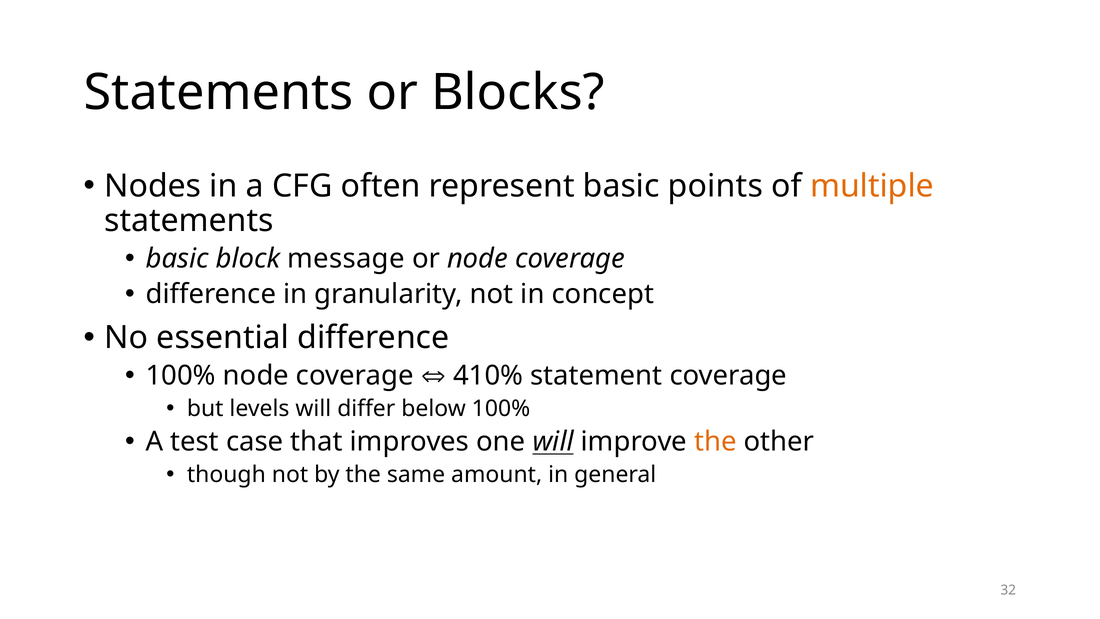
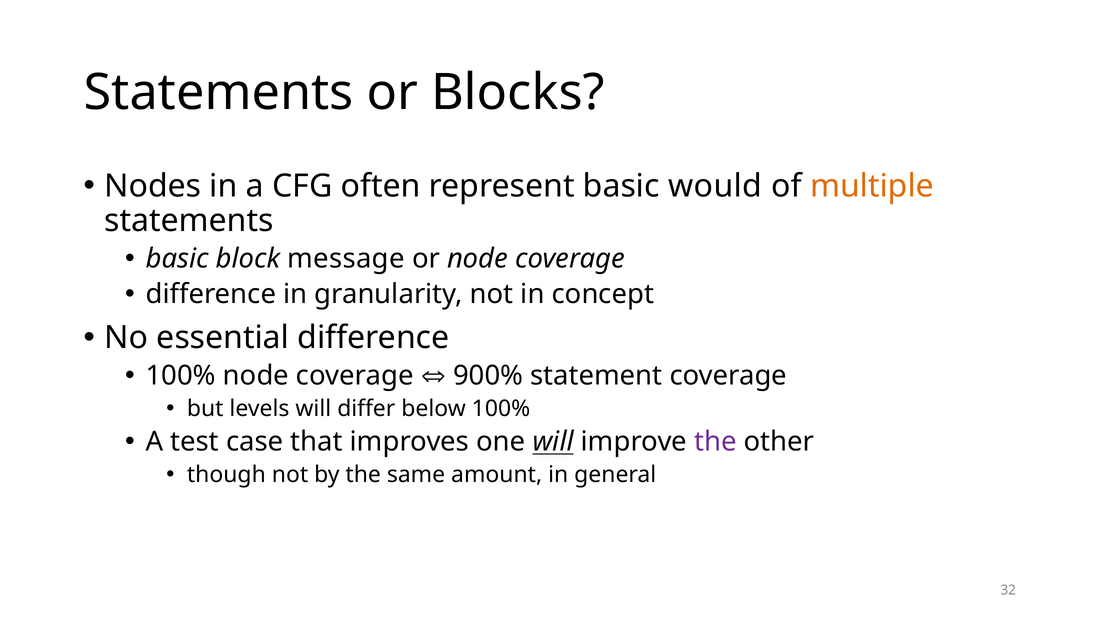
points: points -> would
410%: 410% -> 900%
the at (715, 441) colour: orange -> purple
